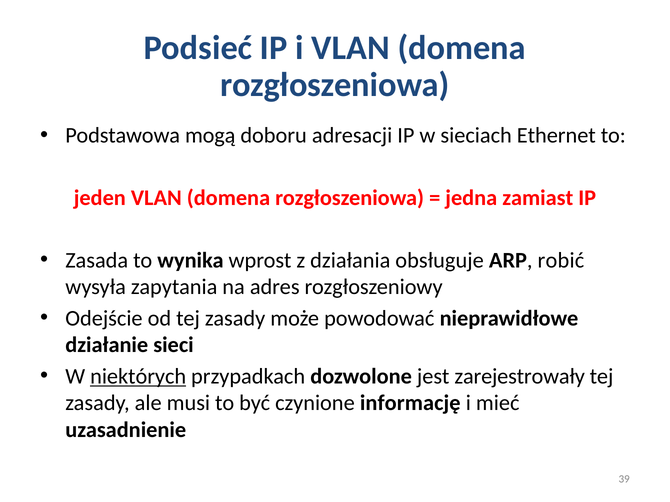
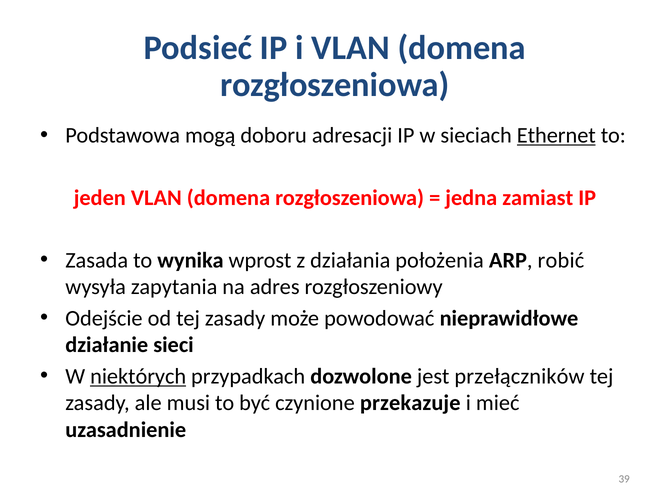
Ethernet underline: none -> present
obsługuje: obsługuje -> położenia
zarejestrowały: zarejestrowały -> przełączników
informację: informację -> przekazuje
